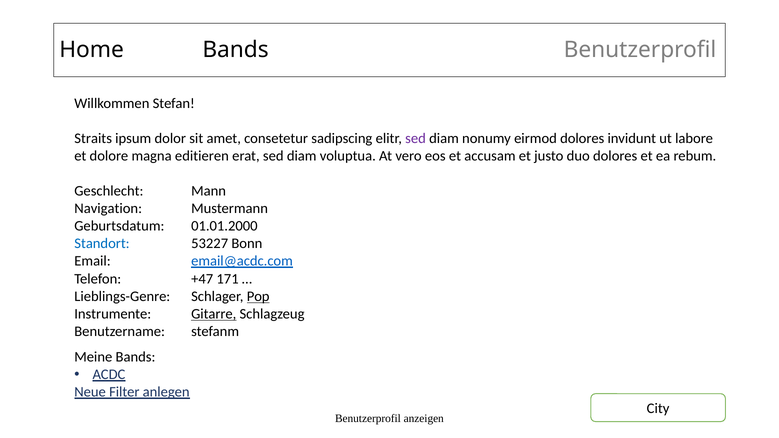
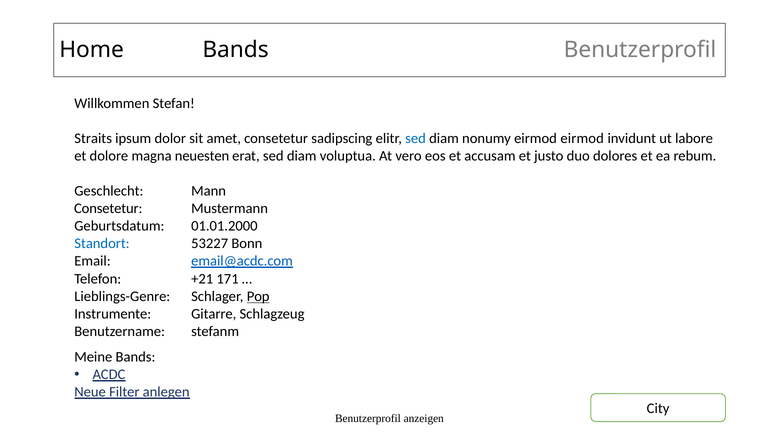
sed at (416, 139) colour: purple -> blue
eirmod dolores: dolores -> eirmod
editieren: editieren -> neuesten
Navigation at (108, 209): Navigation -> Consetetur
+47: +47 -> +21
Gitarre underline: present -> none
